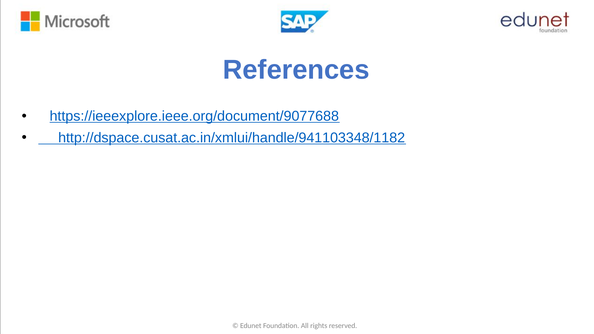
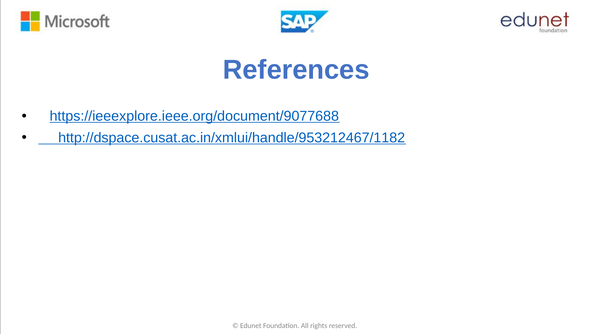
http://dspace.cusat.ac.in/xmlui/handle/941103348/1182: http://dspace.cusat.ac.in/xmlui/handle/941103348/1182 -> http://dspace.cusat.ac.in/xmlui/handle/953212467/1182
